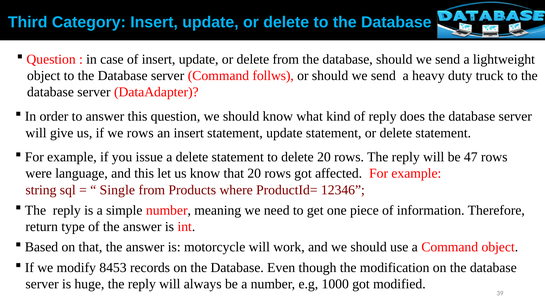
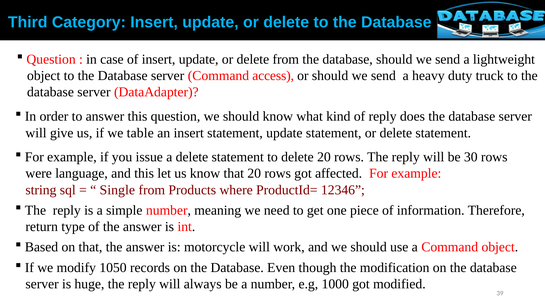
follws: follws -> access
we rows: rows -> table
47: 47 -> 30
8453: 8453 -> 1050
